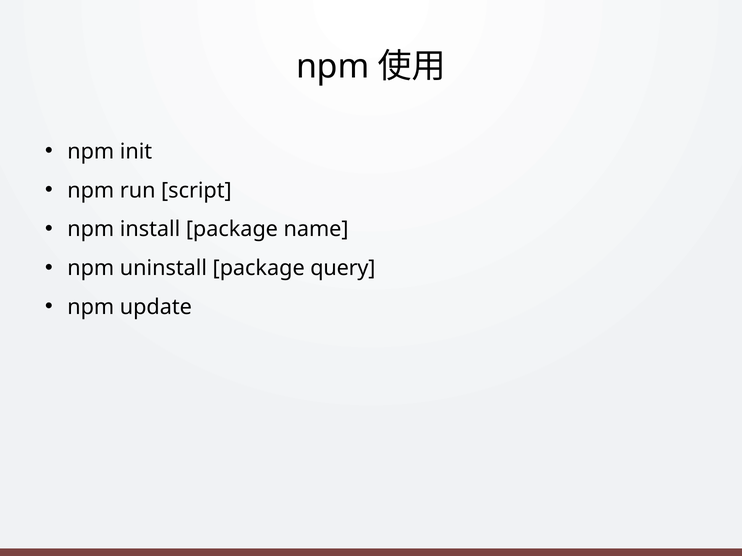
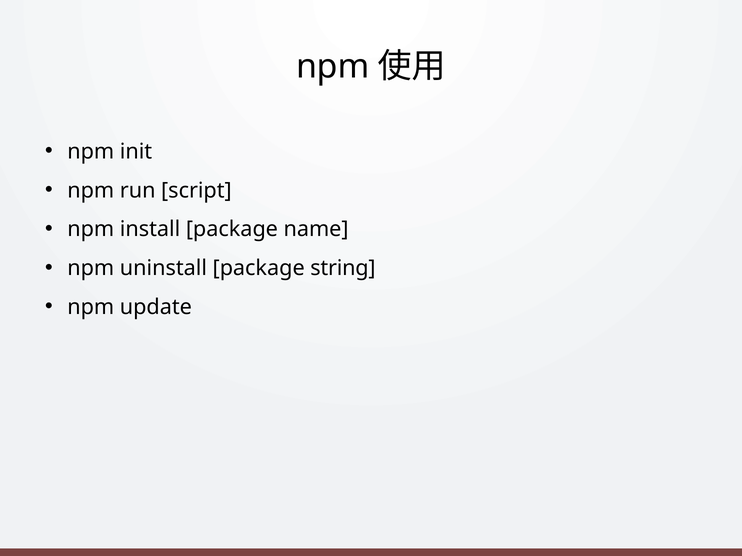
query: query -> string
